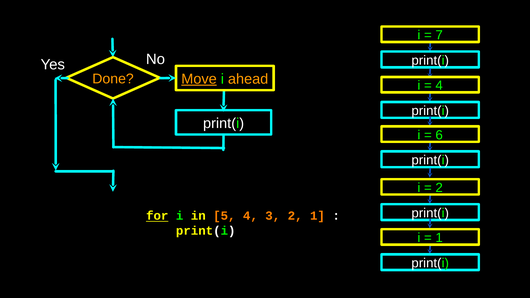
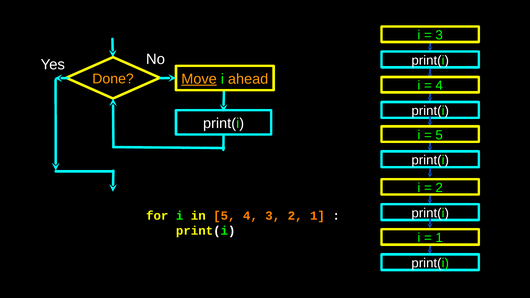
7 at (439, 35): 7 -> 3
6 at (439, 135): 6 -> 5
for underline: present -> none
